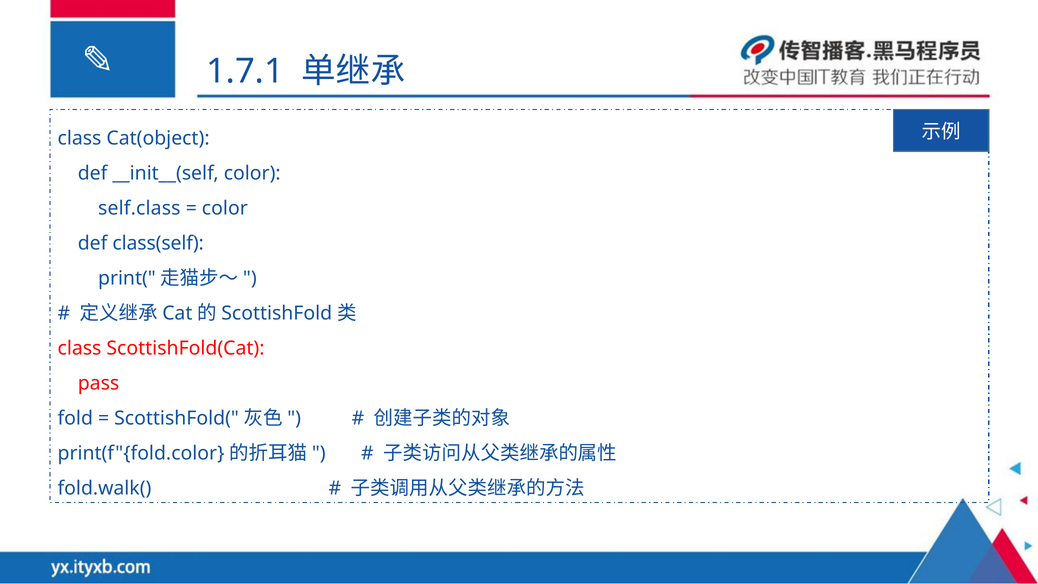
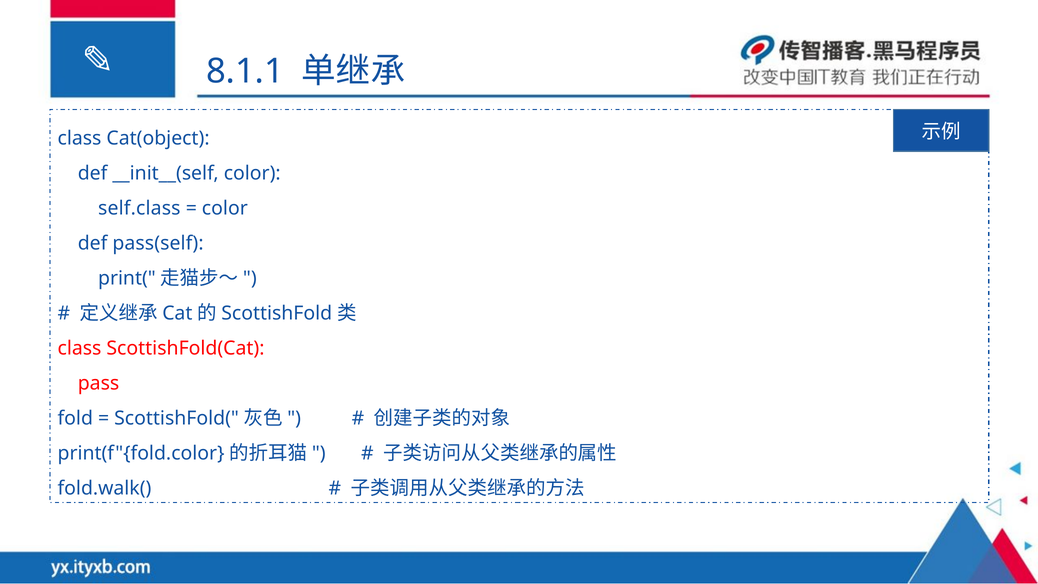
1.7.1: 1.7.1 -> 8.1.1
class(self: class(self -> pass(self
